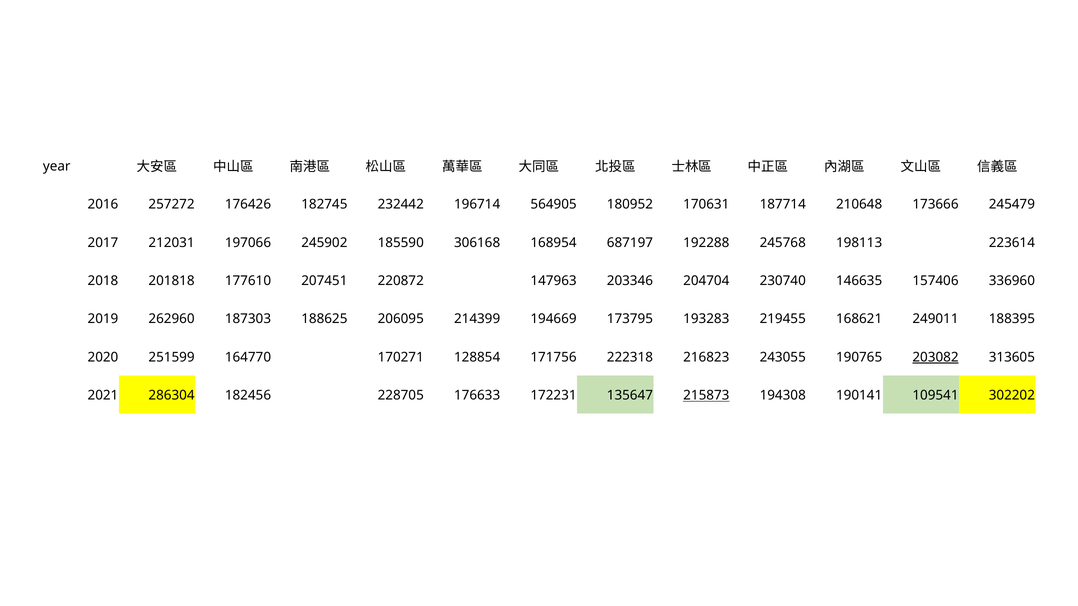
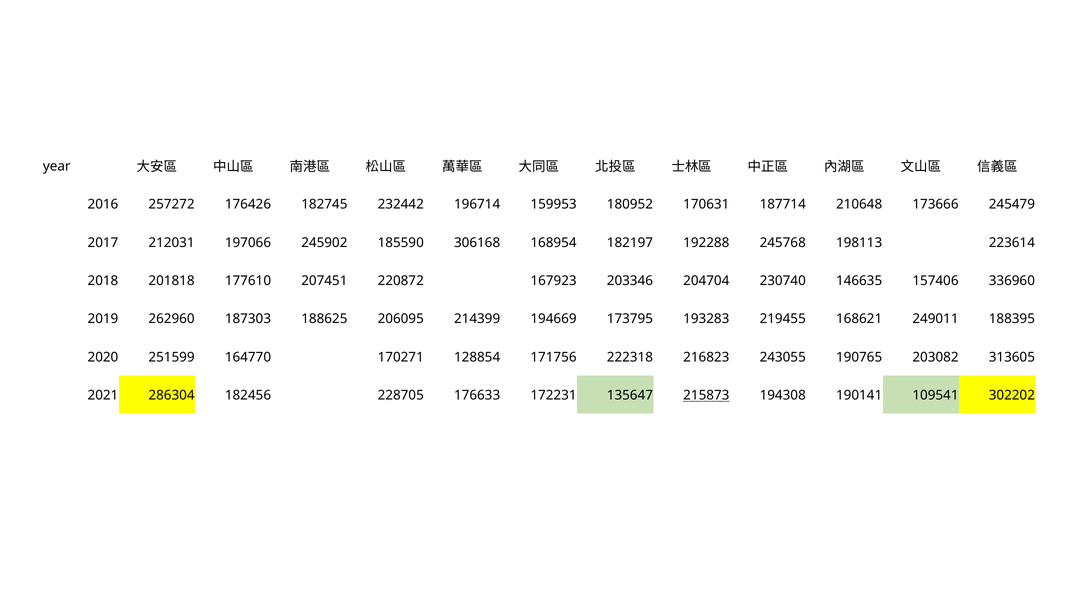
564905: 564905 -> 159953
687197: 687197 -> 182197
147963: 147963 -> 167923
203082 underline: present -> none
